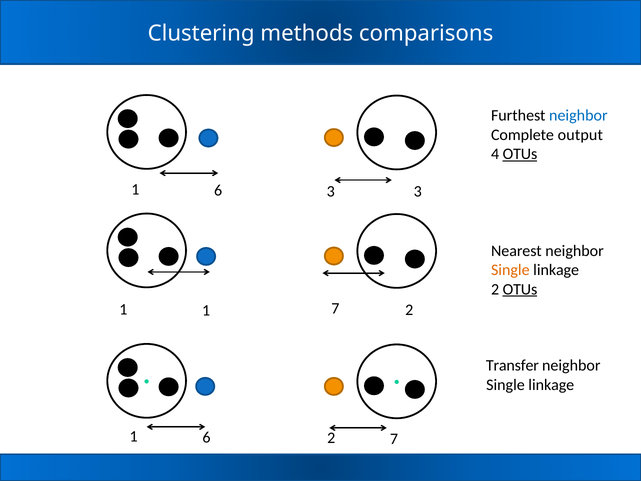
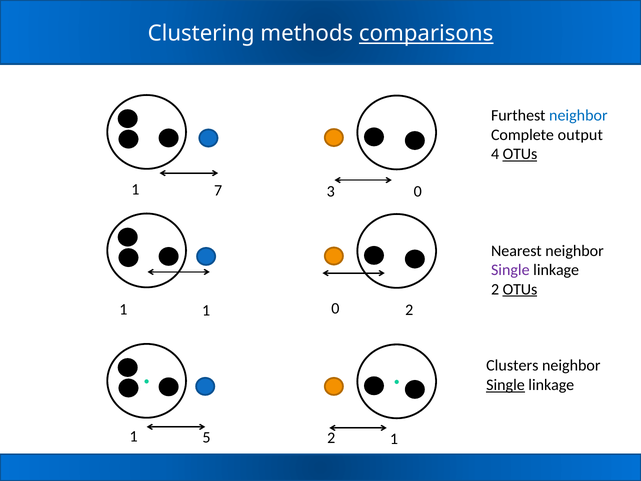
comparisons underline: none -> present
6 at (218, 190): 6 -> 7
3 3: 3 -> 0
Single at (510, 270) colour: orange -> purple
1 7: 7 -> 0
Transfer: Transfer -> Clusters
Single at (505, 385) underline: none -> present
6 at (206, 437): 6 -> 5
2 7: 7 -> 1
